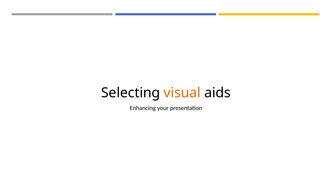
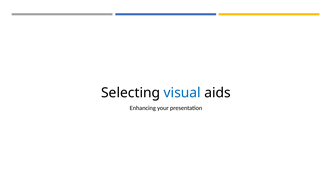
visual colour: orange -> blue
